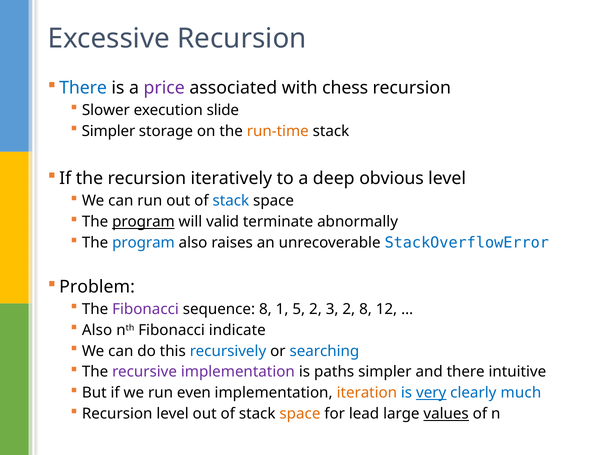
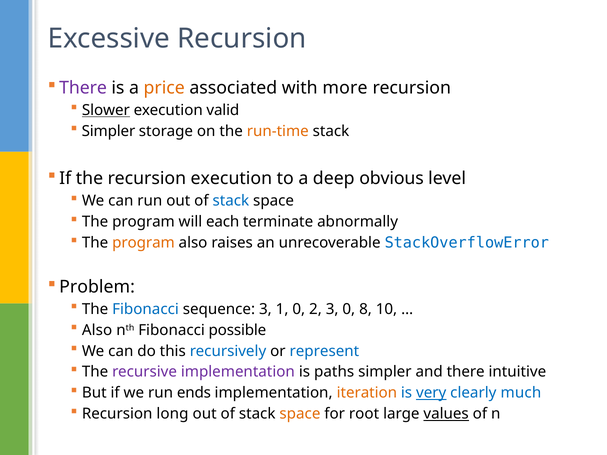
There at (83, 88) colour: blue -> purple
price colour: purple -> orange
chess: chess -> more
Slower underline: none -> present
slide: slide -> valid
recursion iteratively: iteratively -> execution
program at (143, 222) underline: present -> none
valid: valid -> each
program at (143, 243) colour: blue -> orange
Fibonacci at (146, 309) colour: purple -> blue
sequence 8: 8 -> 3
1 5: 5 -> 0
3 2: 2 -> 0
12: 12 -> 10
indicate: indicate -> possible
searching: searching -> represent
even: even -> ends
Recursion level: level -> long
lead: lead -> root
